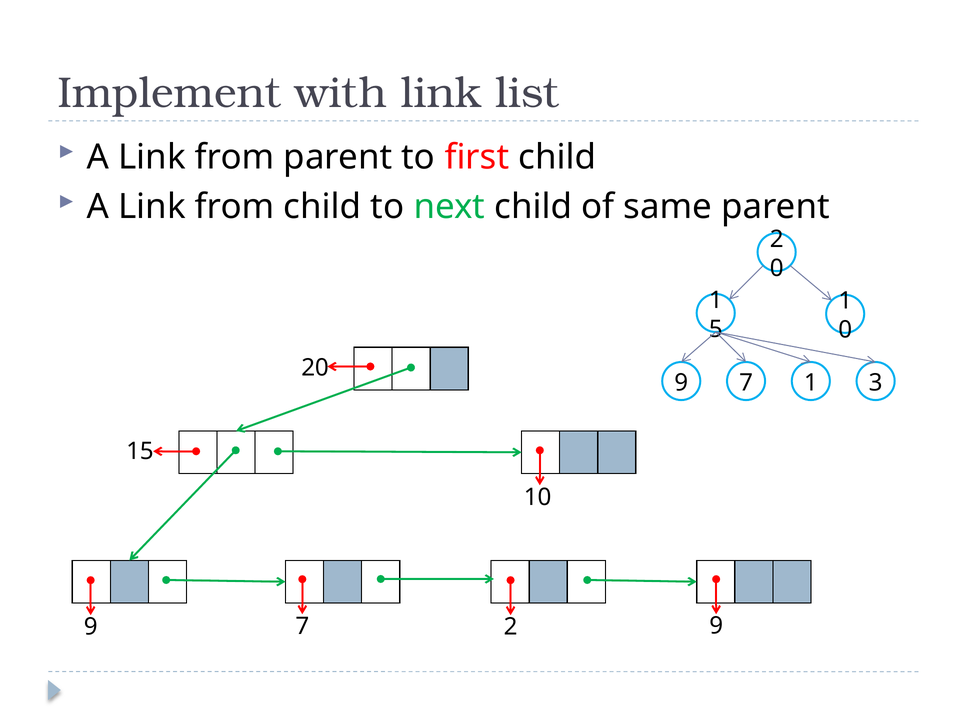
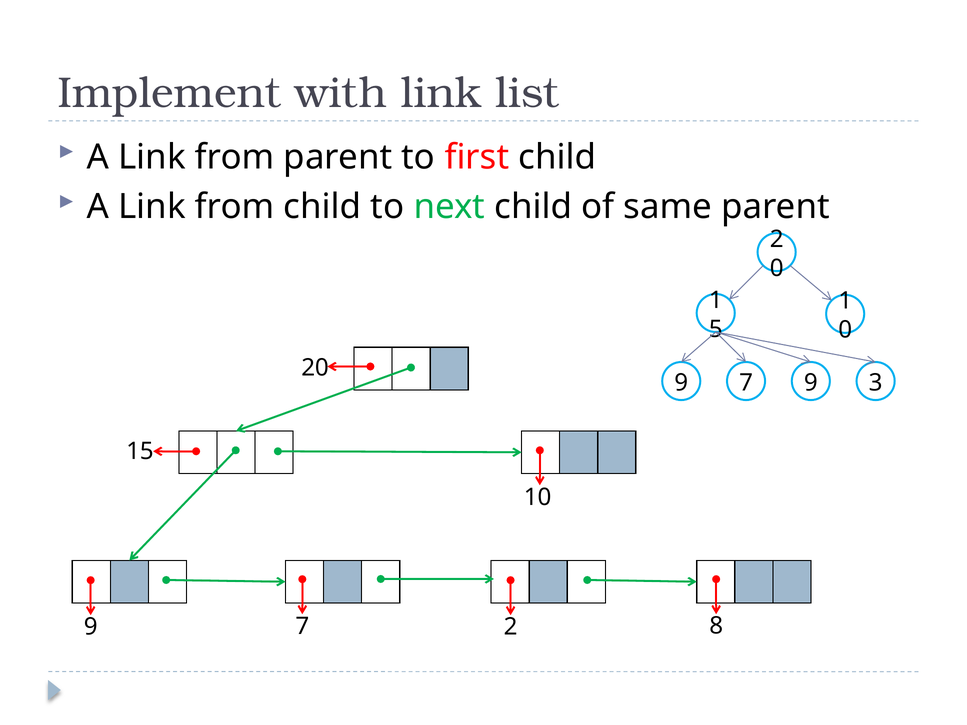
7 1: 1 -> 9
2 9: 9 -> 8
